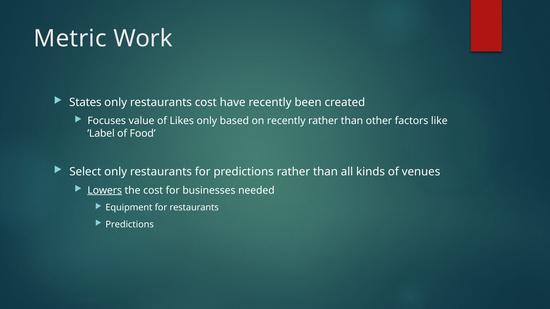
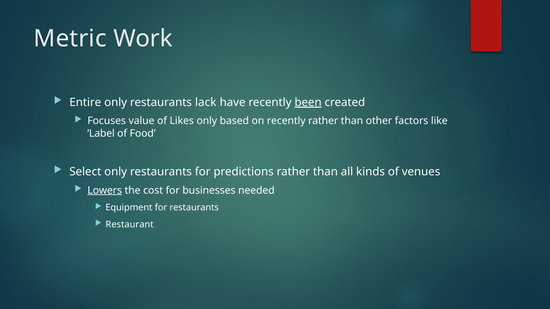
States: States -> Entire
restaurants cost: cost -> lack
been underline: none -> present
Predictions at (130, 225): Predictions -> Restaurant
